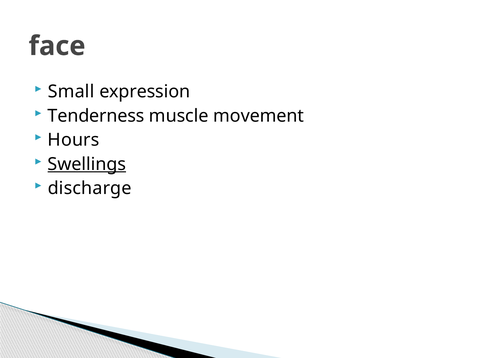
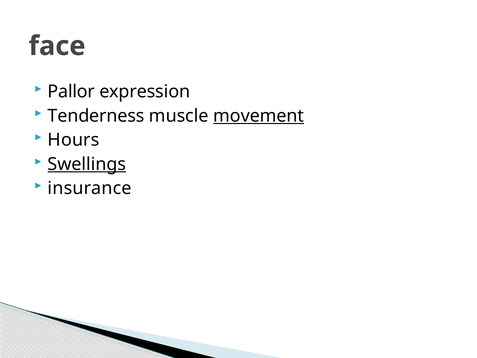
Small: Small -> Pallor
movement underline: none -> present
discharge: discharge -> insurance
